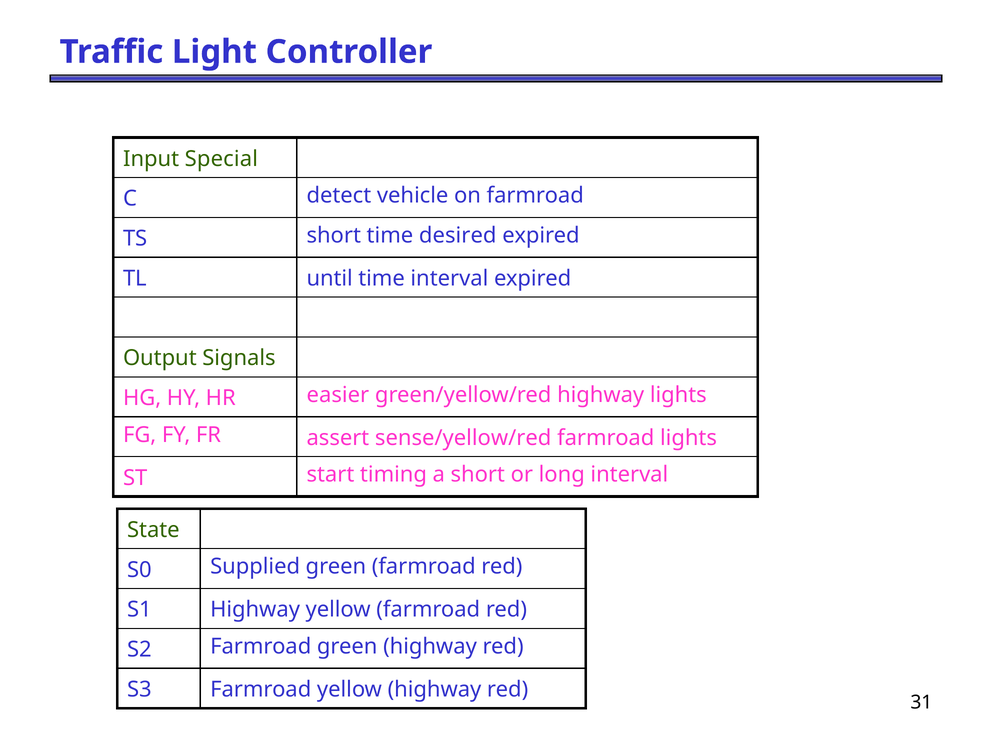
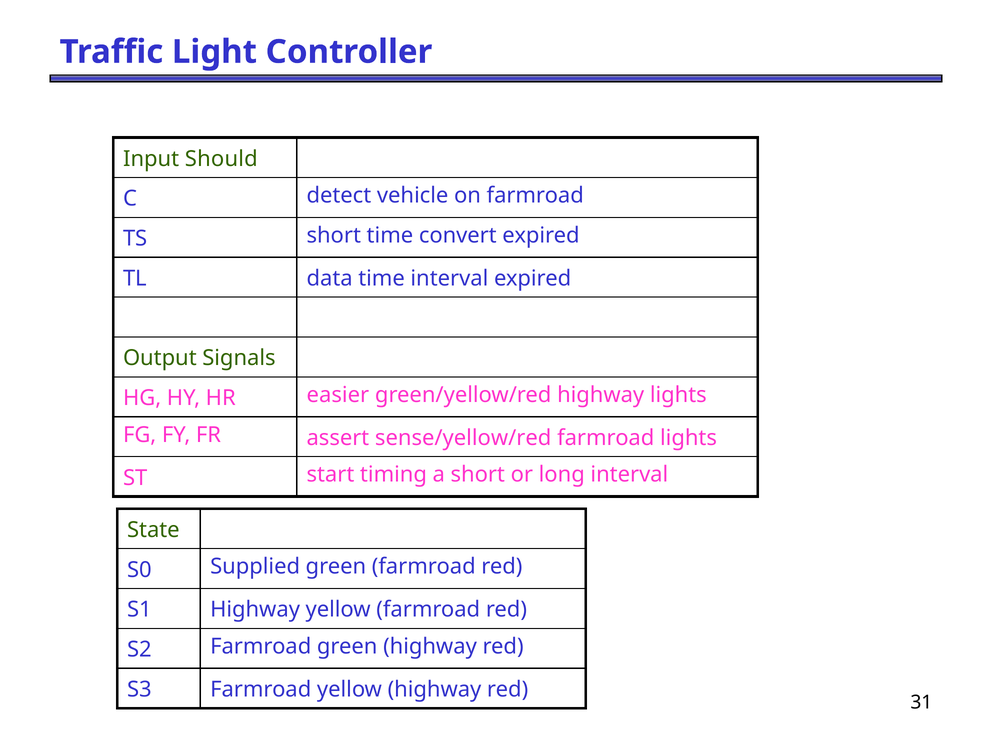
Special: Special -> Should
desired: desired -> convert
until: until -> data
